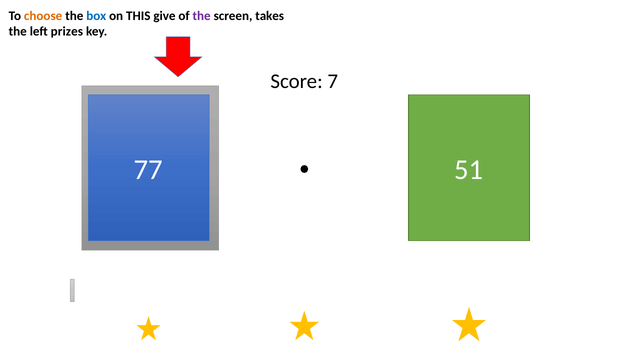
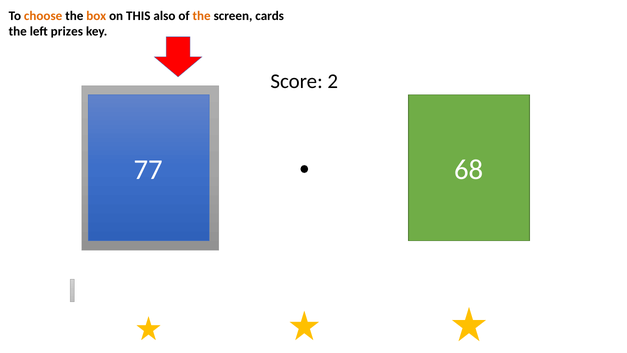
box colour: blue -> orange
give: give -> also
the at (202, 16) colour: purple -> orange
takes: takes -> cards
7: 7 -> 2
51: 51 -> 68
